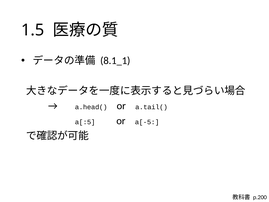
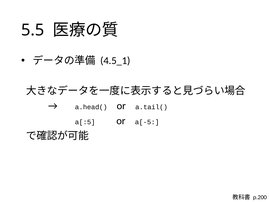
1.5: 1.5 -> 5.5
8.1_1: 8.1_1 -> 4.5_1
